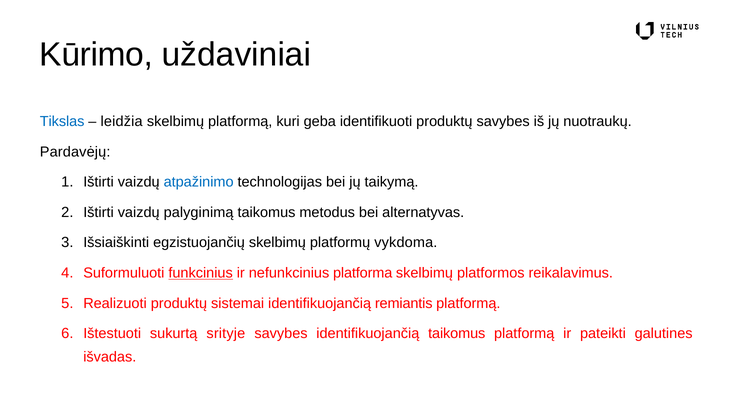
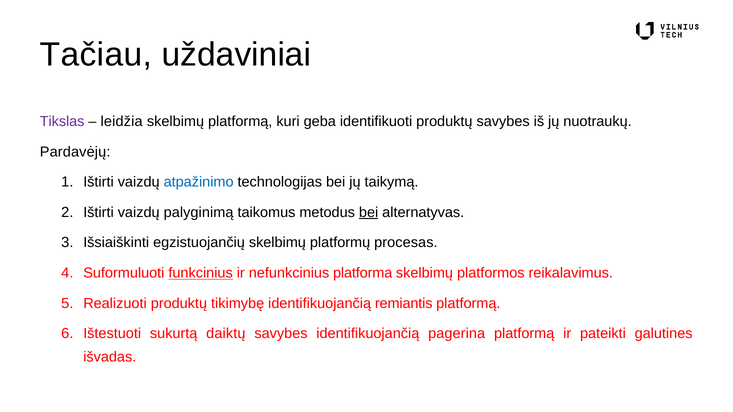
Kūrimo: Kūrimo -> Tačiau
Tikslas colour: blue -> purple
bei at (369, 213) underline: none -> present
vykdoma: vykdoma -> procesas
sistemai: sistemai -> tikimybę
srityje: srityje -> daiktų
identifikuojančią taikomus: taikomus -> pagerina
